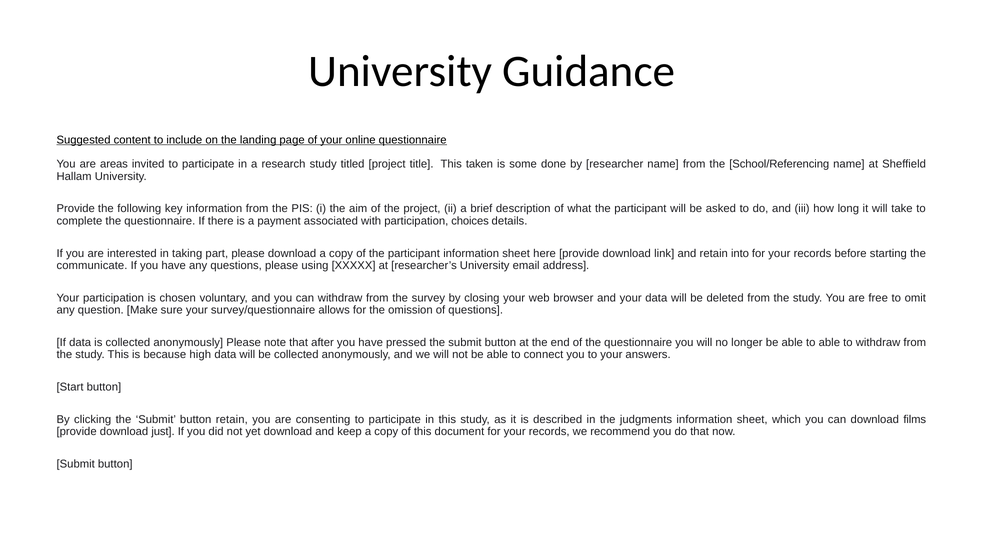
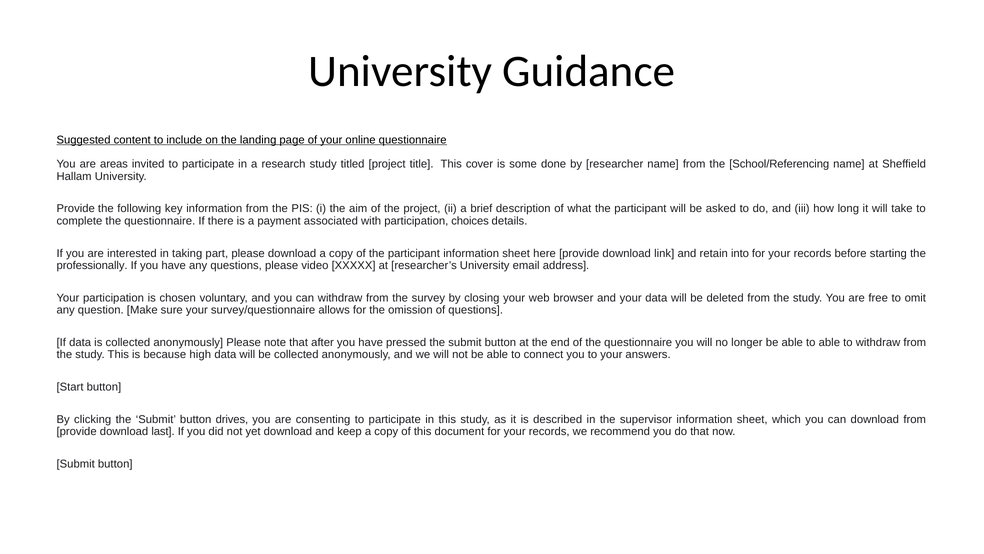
taken: taken -> cover
communicate: communicate -> professionally
using: using -> video
button retain: retain -> drives
judgments: judgments -> supervisor
download films: films -> from
just: just -> last
